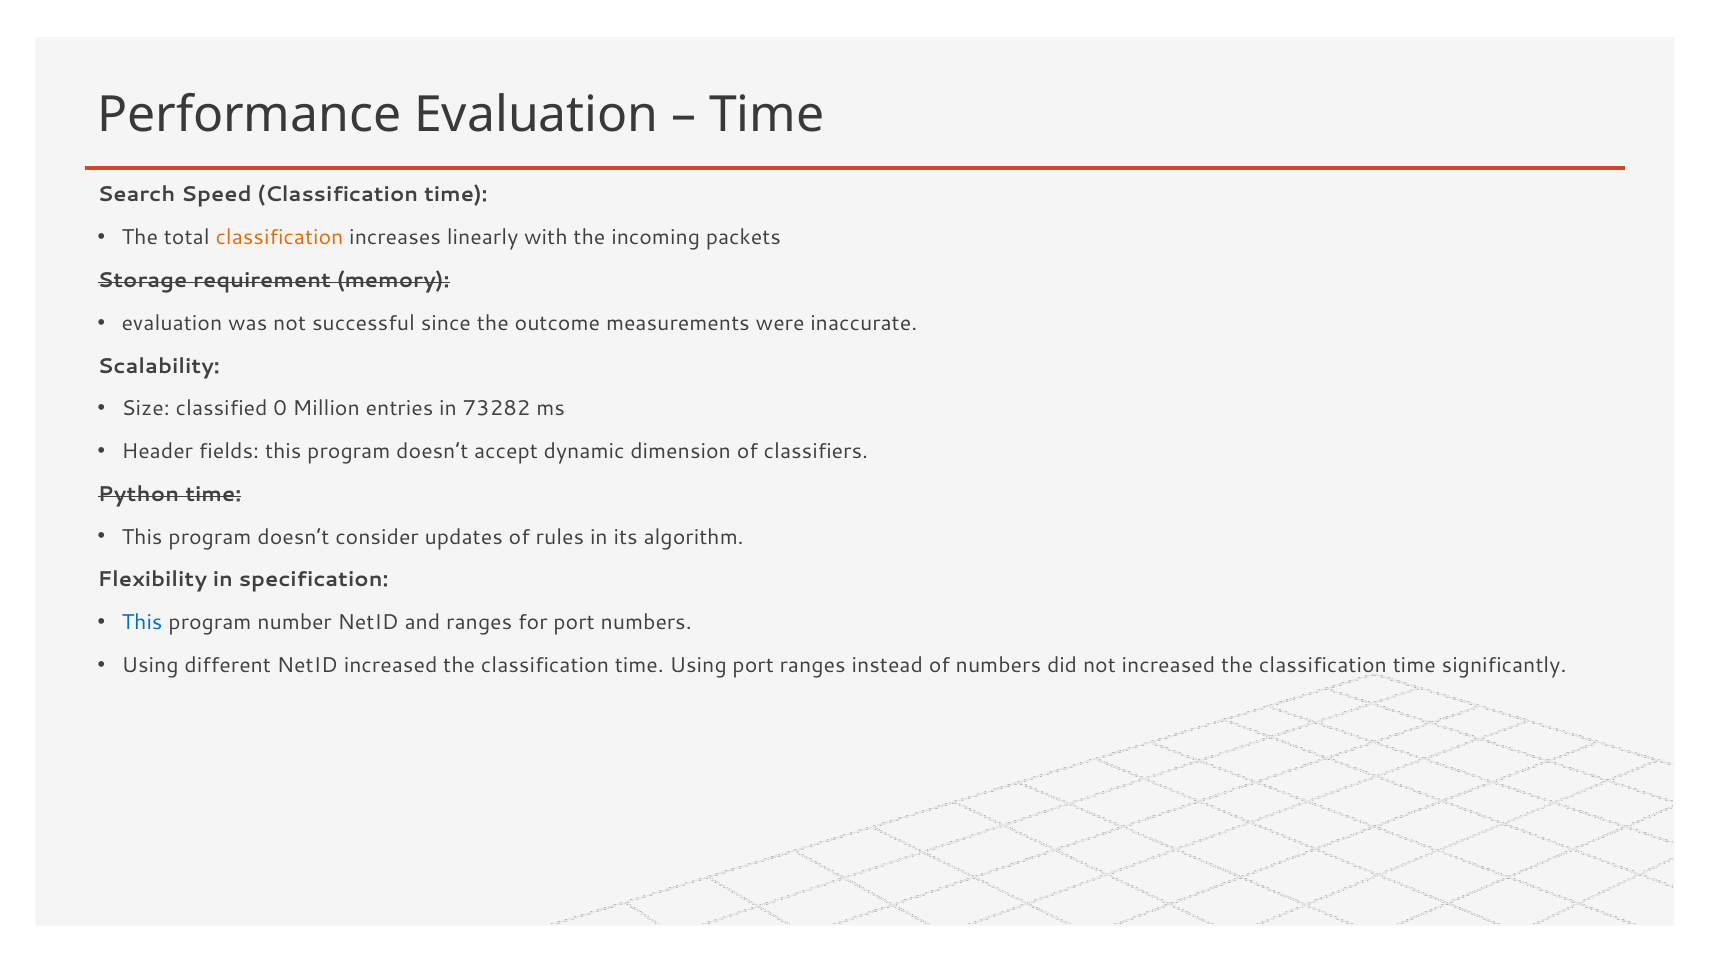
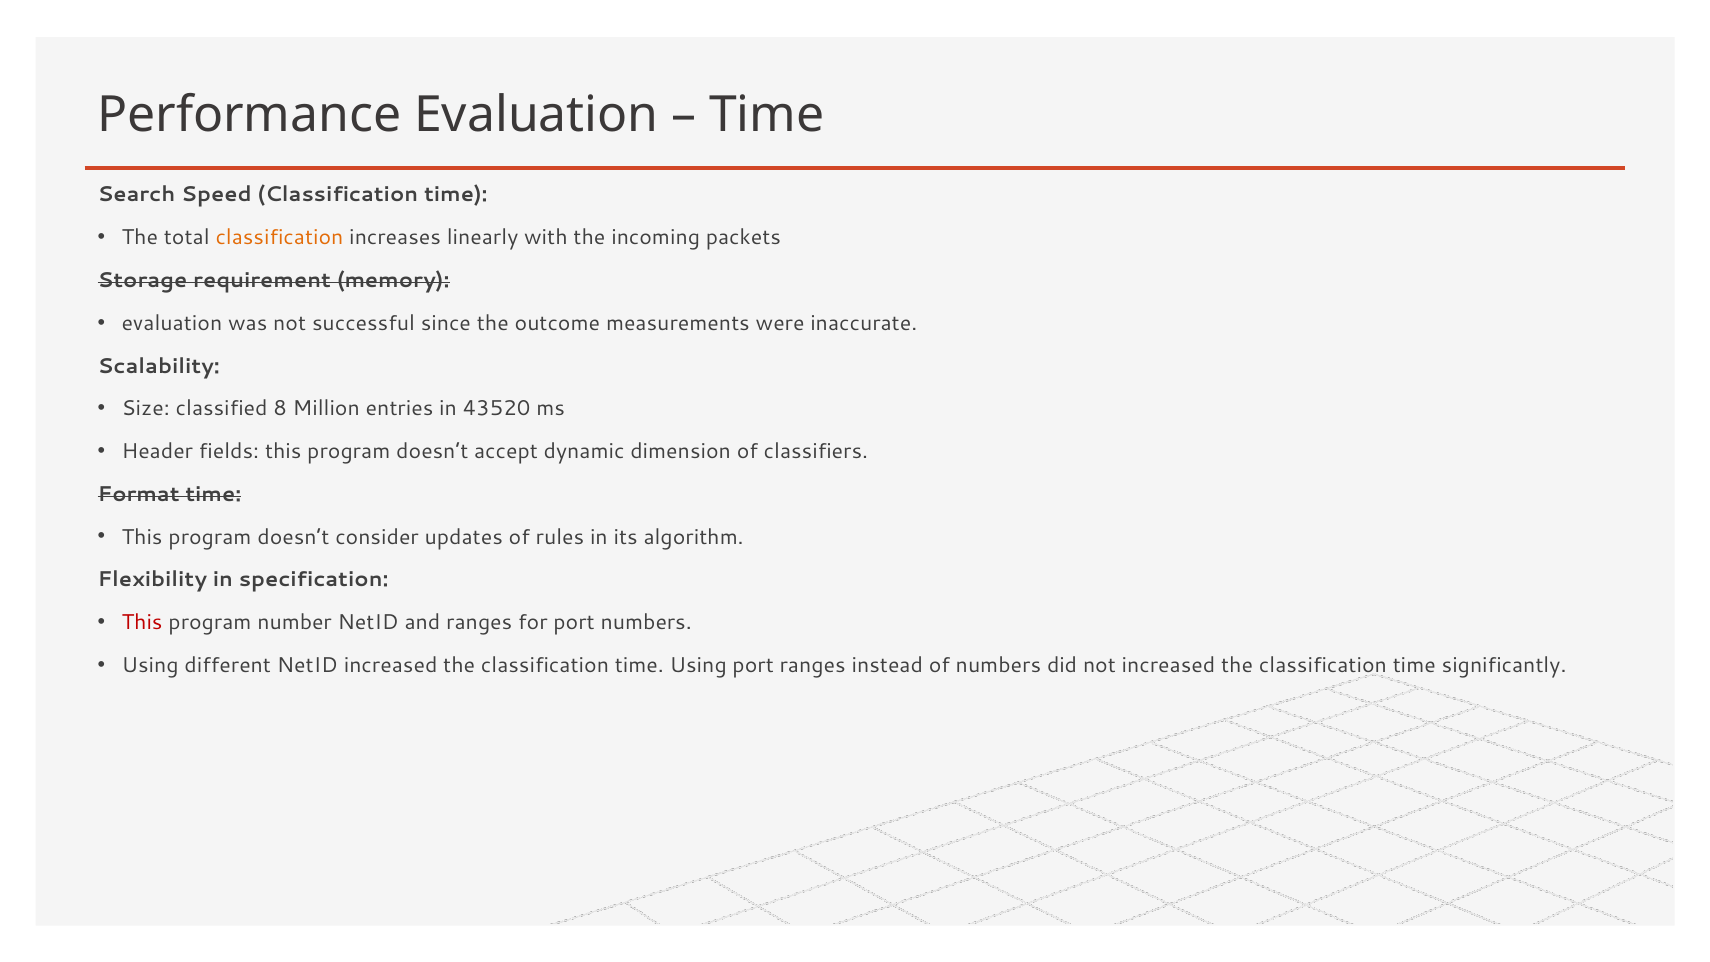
0: 0 -> 8
73282: 73282 -> 43520
Python: Python -> Format
This at (142, 623) colour: blue -> red
